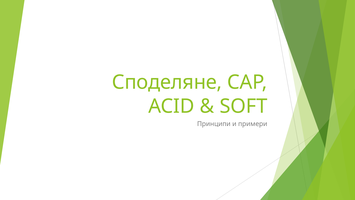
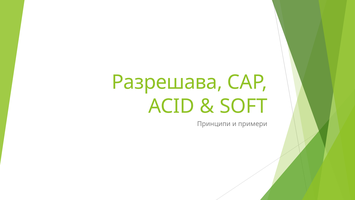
Споделяне: Споделяне -> Разрешава
